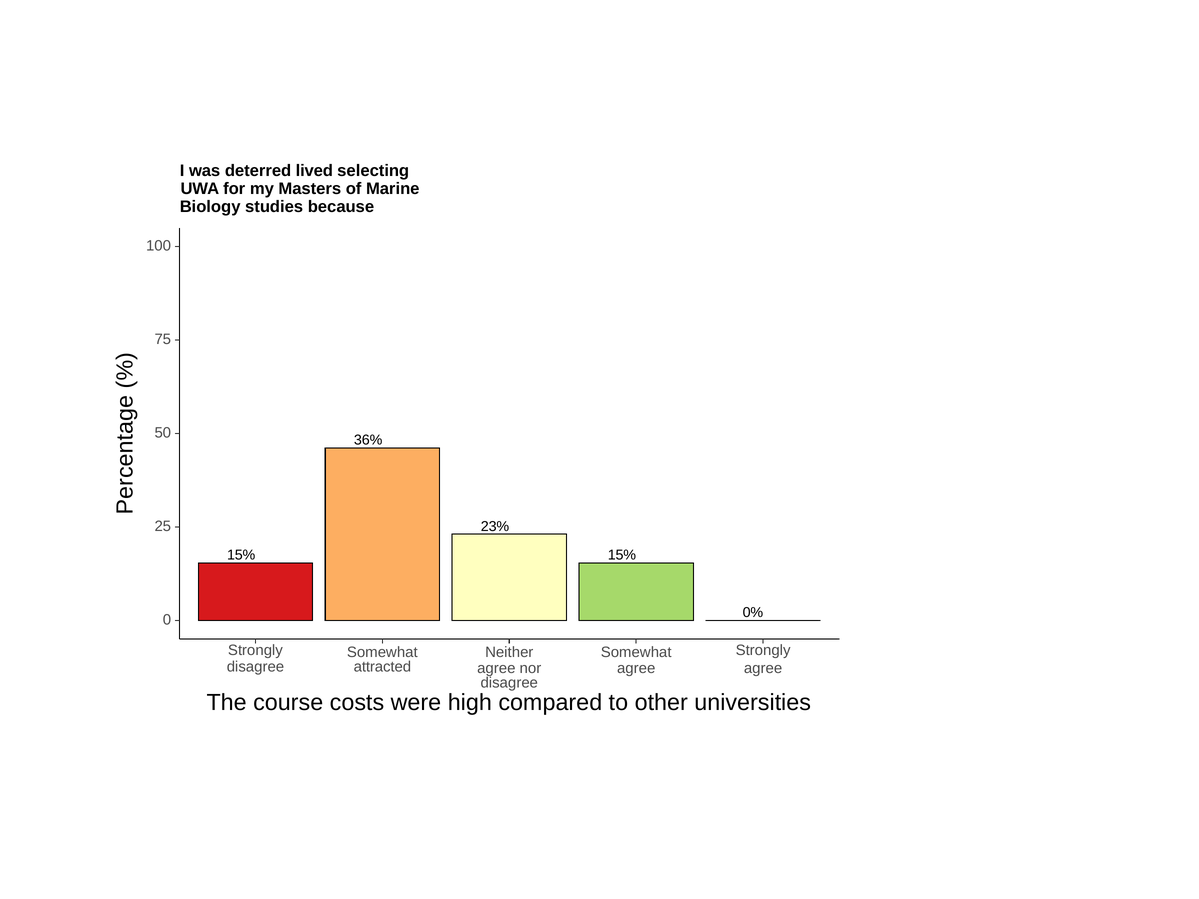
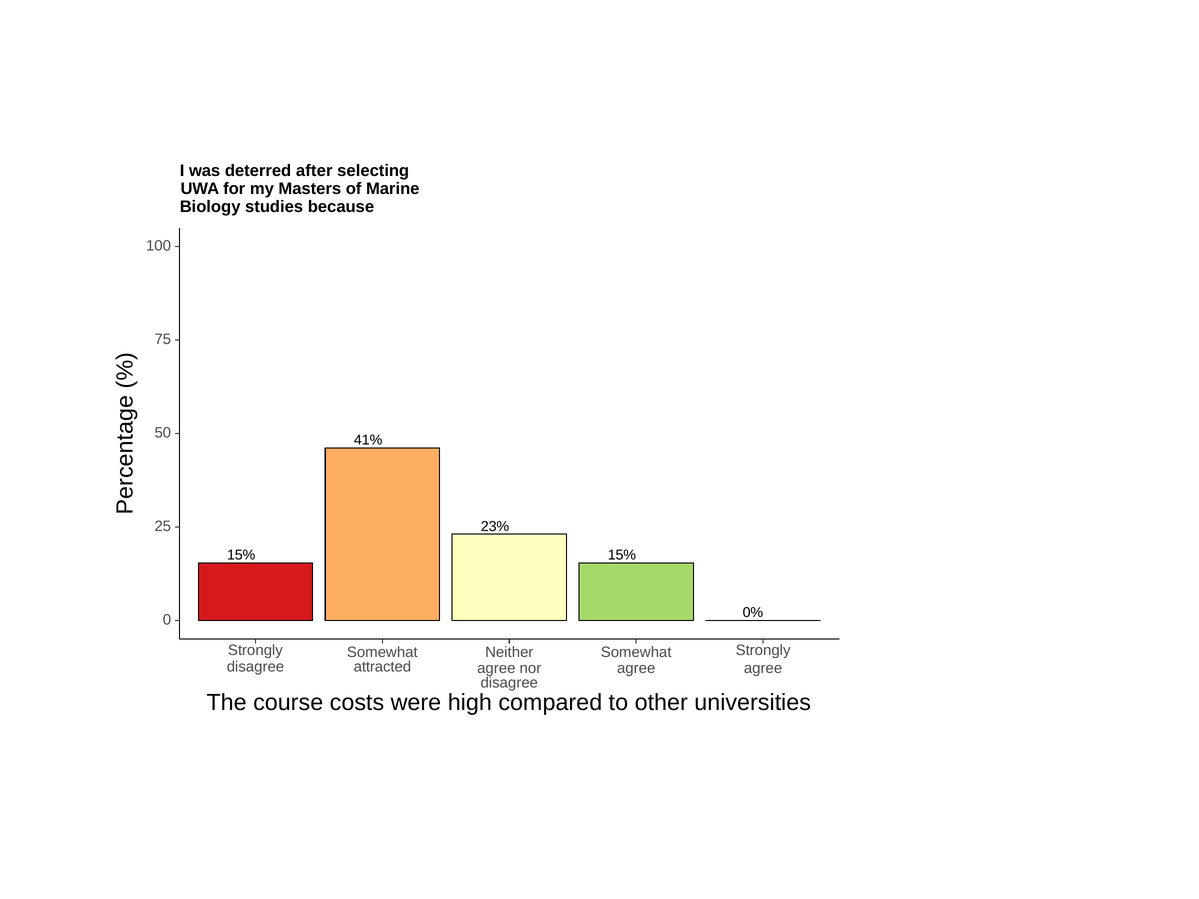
lived: lived -> after
36%: 36% -> 41%
